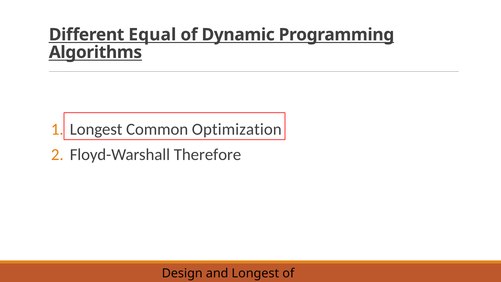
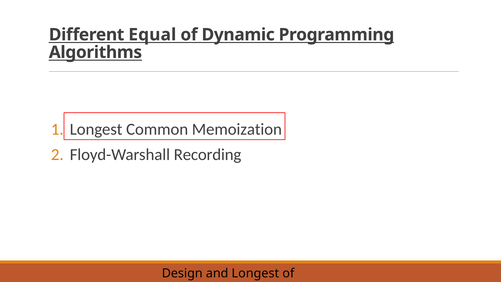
Optimization: Optimization -> Memoization
Therefore: Therefore -> Recording
